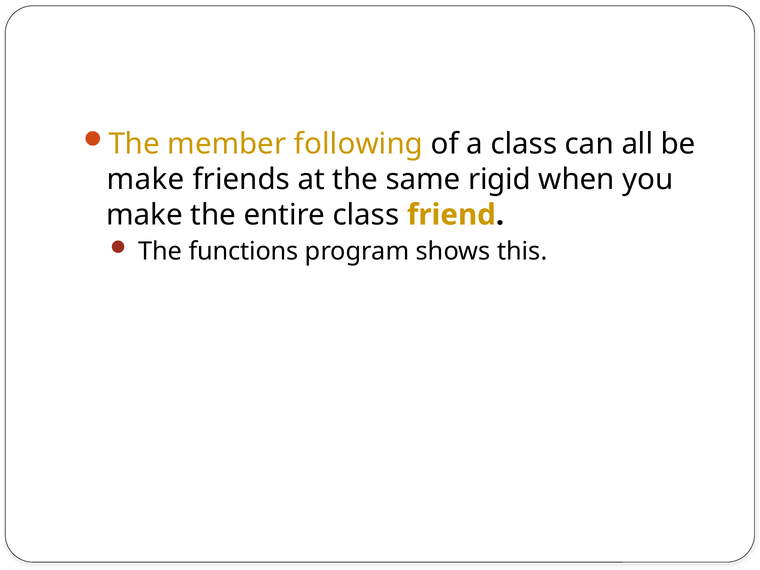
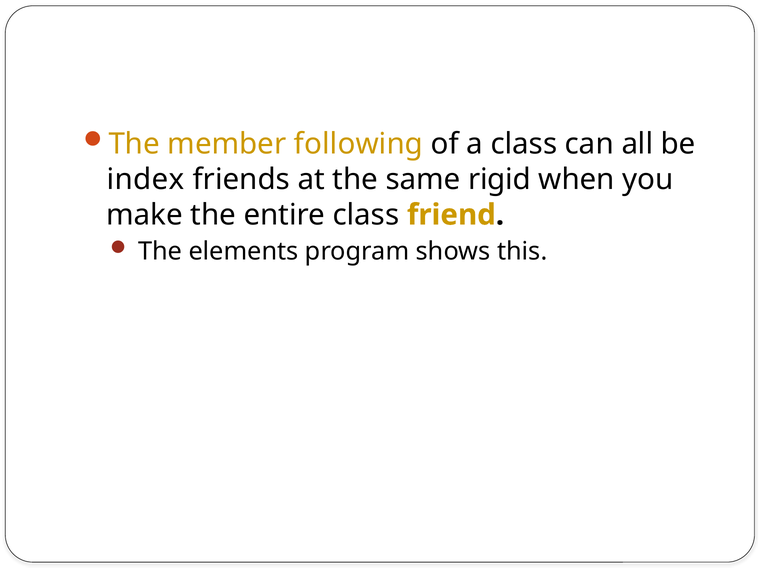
make at (146, 179): make -> index
functions: functions -> elements
